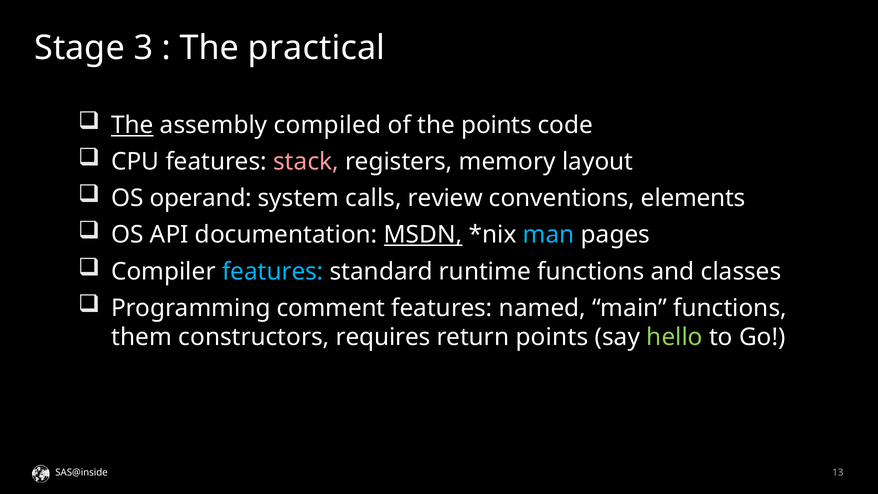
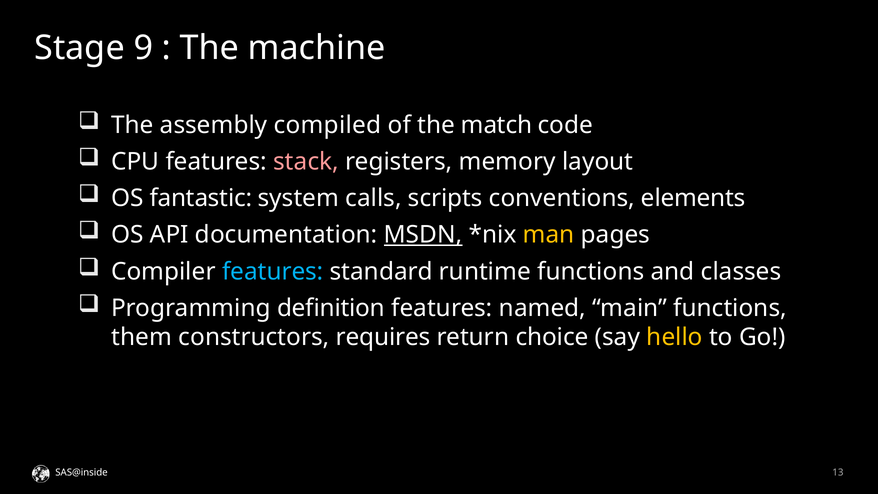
3: 3 -> 9
practical: practical -> machine
The at (132, 125) underline: present -> none
the points: points -> match
operand: operand -> fantastic
review: review -> scripts
man colour: light blue -> yellow
comment: comment -> definition
return points: points -> choice
hello colour: light green -> yellow
